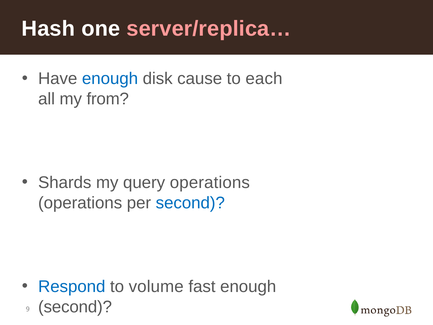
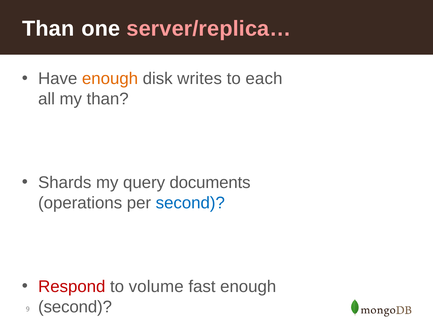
Hash at (48, 29): Hash -> Than
enough at (110, 79) colour: blue -> orange
cause: cause -> writes
my from: from -> than
query operations: operations -> documents
Respond colour: blue -> red
